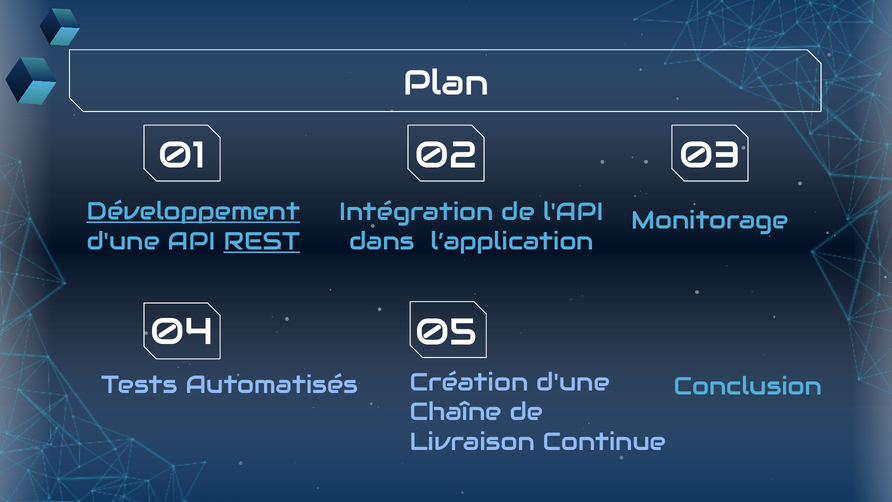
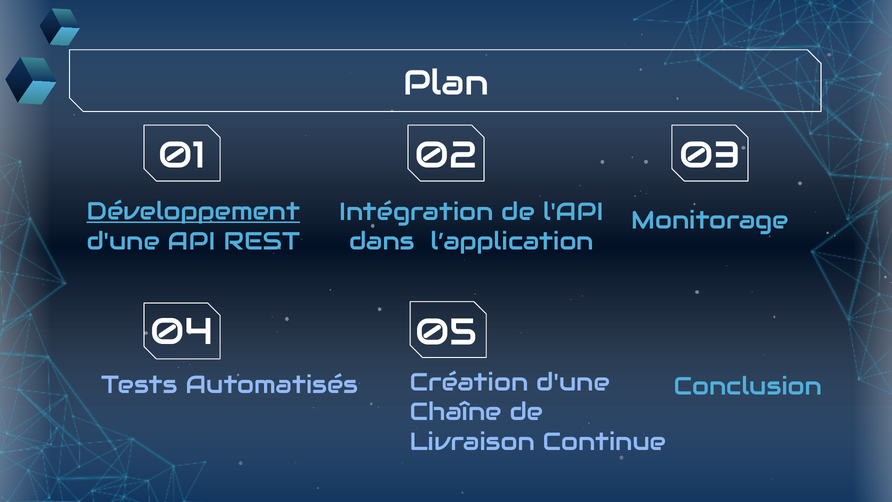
REST underline: present -> none
